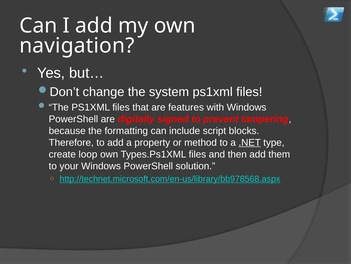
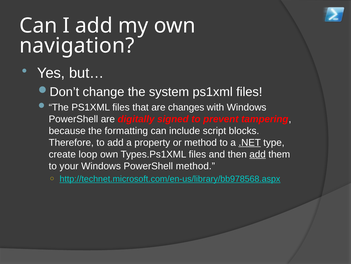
features: features -> changes
add at (258, 154) underline: none -> present
PowerShell solution: solution -> method
